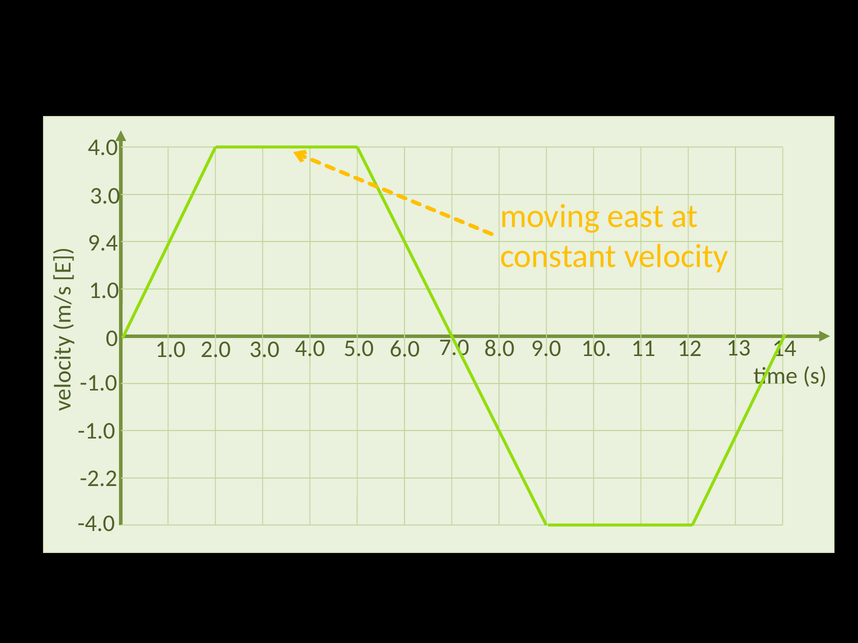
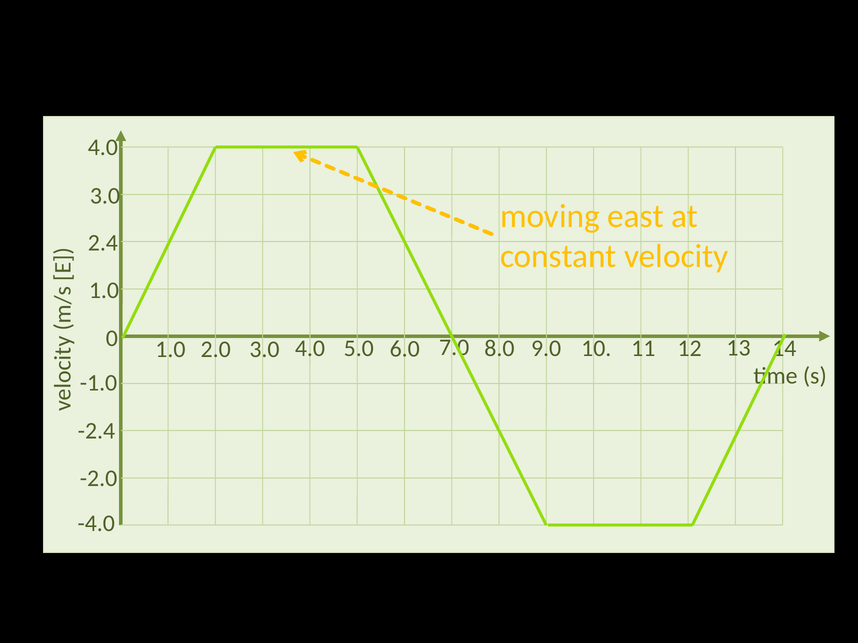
9.4: 9.4 -> 2.4
-1.0 at (96, 431): -1.0 -> -2.4
-2.2: -2.2 -> -2.0
